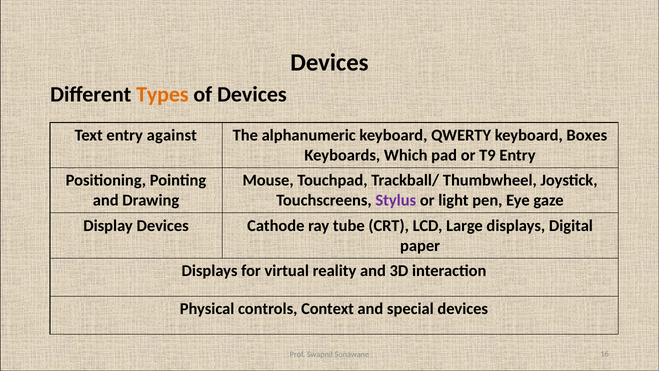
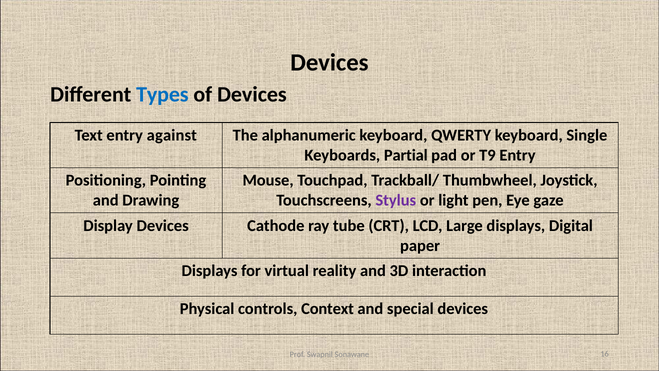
Types colour: orange -> blue
Boxes: Boxes -> Single
Which: Which -> Partial
